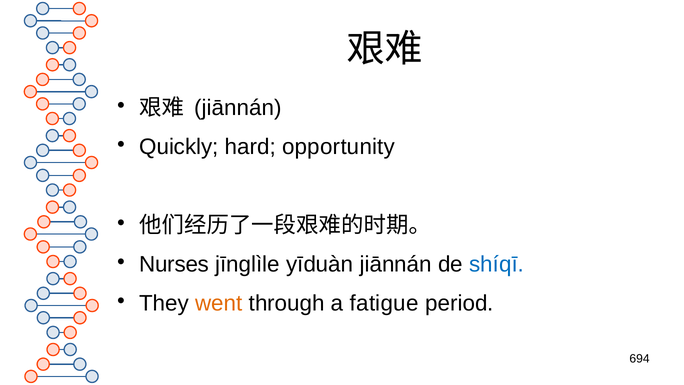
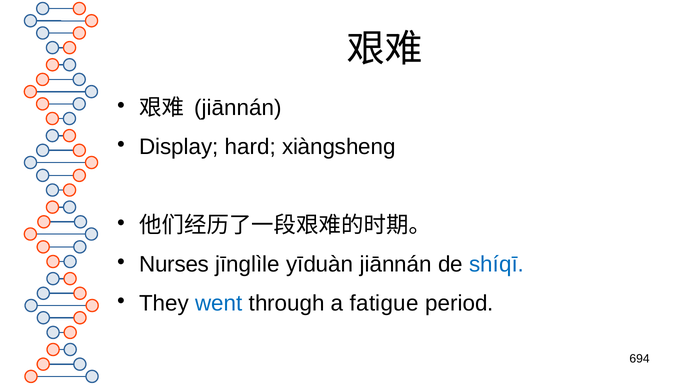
Quickly: Quickly -> Display
opportunity: opportunity -> xiàngsheng
went colour: orange -> blue
